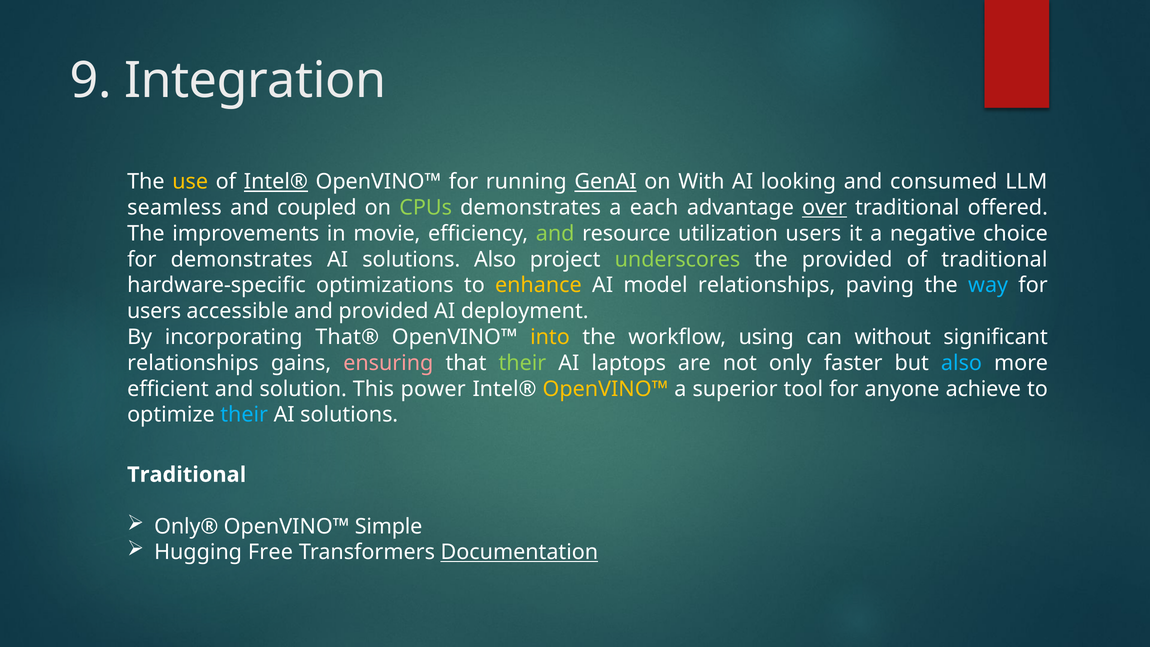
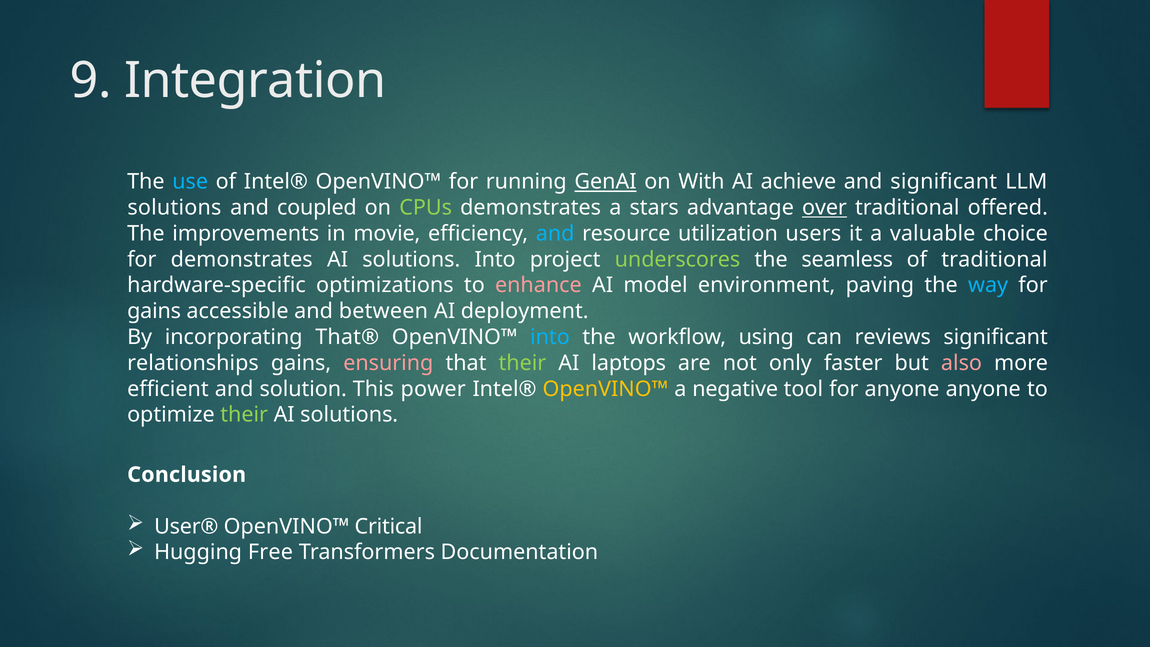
use colour: yellow -> light blue
Intel® at (276, 182) underline: present -> none
looking: looking -> achieve
and consumed: consumed -> significant
seamless at (174, 208): seamless -> solutions
each: each -> stars
and at (555, 234) colour: light green -> light blue
negative: negative -> valuable
solutions Also: Also -> Into
the provided: provided -> seamless
enhance colour: yellow -> pink
model relationships: relationships -> environment
users at (154, 311): users -> gains
and provided: provided -> between
into at (550, 337) colour: yellow -> light blue
without: without -> reviews
also at (961, 363) colour: light blue -> pink
superior: superior -> negative
anyone achieve: achieve -> anyone
their at (244, 415) colour: light blue -> light green
Traditional at (187, 475): Traditional -> Conclusion
Only®: Only® -> User®
Simple: Simple -> Critical
Documentation underline: present -> none
